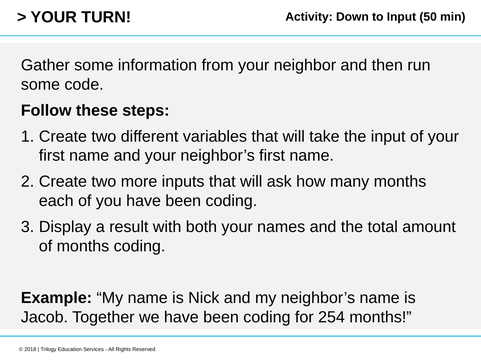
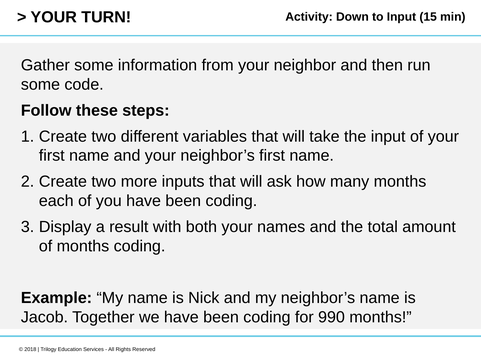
50: 50 -> 15
254: 254 -> 990
